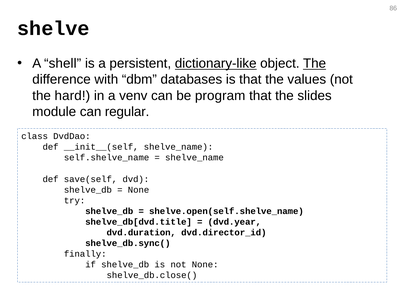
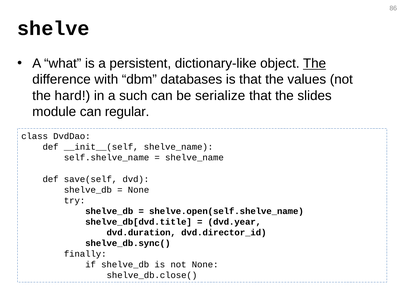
shell: shell -> what
dictionary-like underline: present -> none
venv: venv -> such
program: program -> serialize
